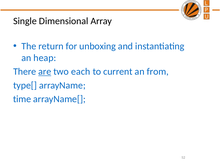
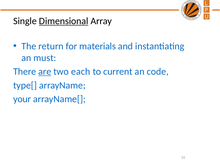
Dimensional underline: none -> present
unboxing: unboxing -> materials
heap: heap -> must
from: from -> code
time: time -> your
